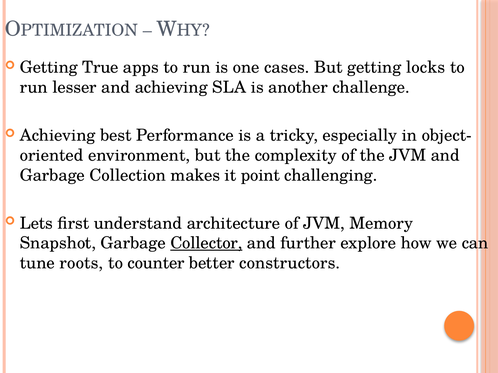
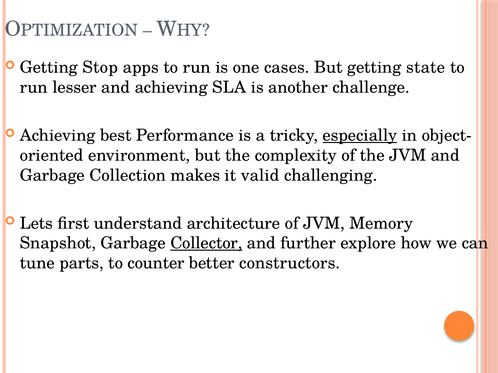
True: True -> Stop
locks: locks -> state
especially underline: none -> present
point: point -> valid
roots: roots -> parts
